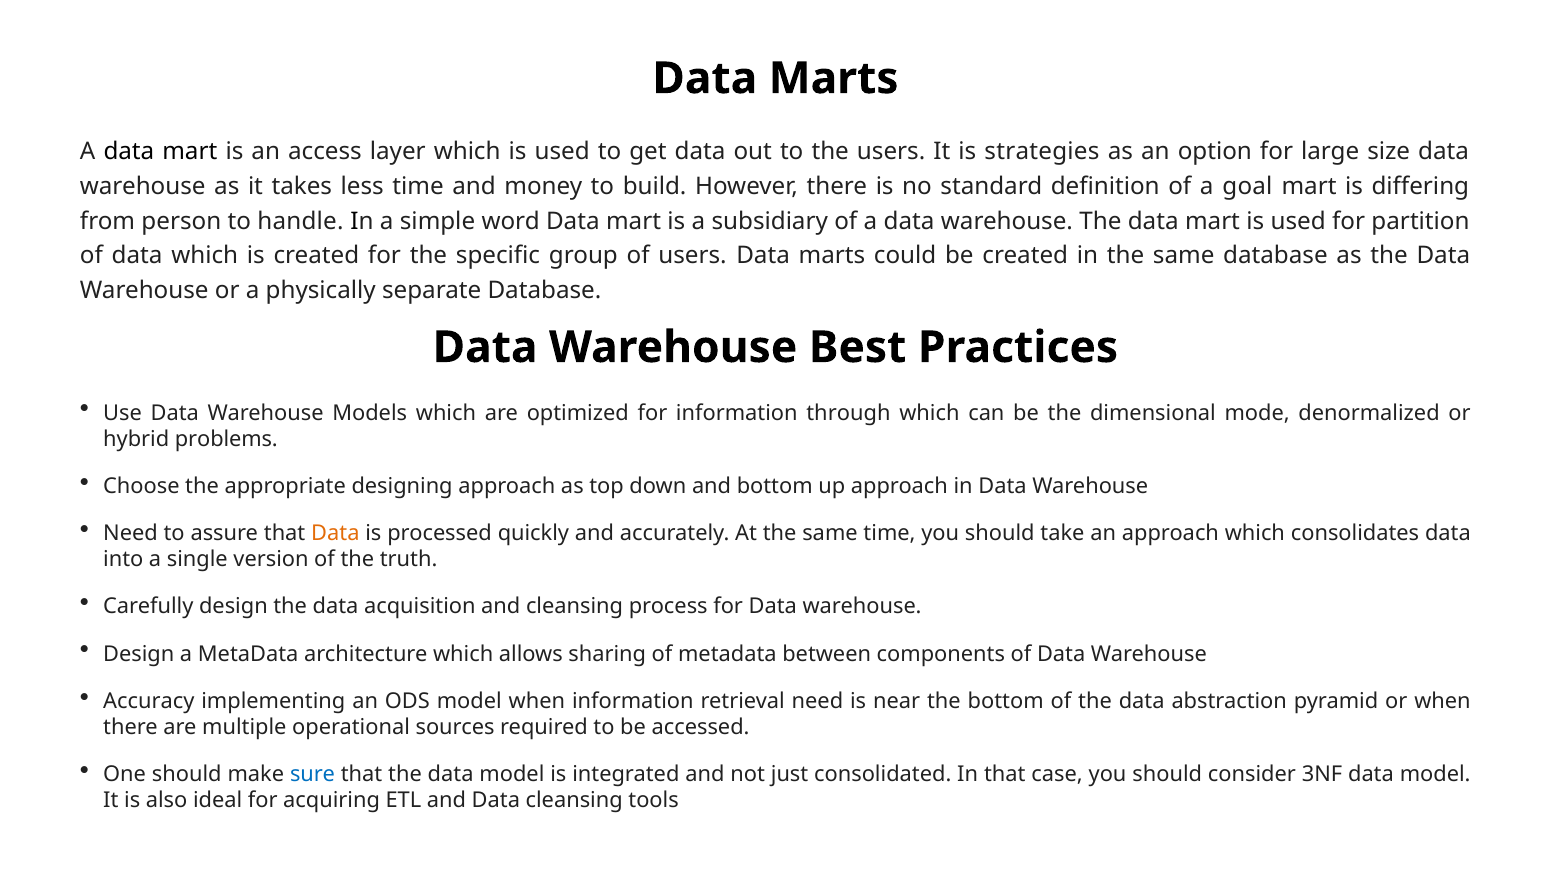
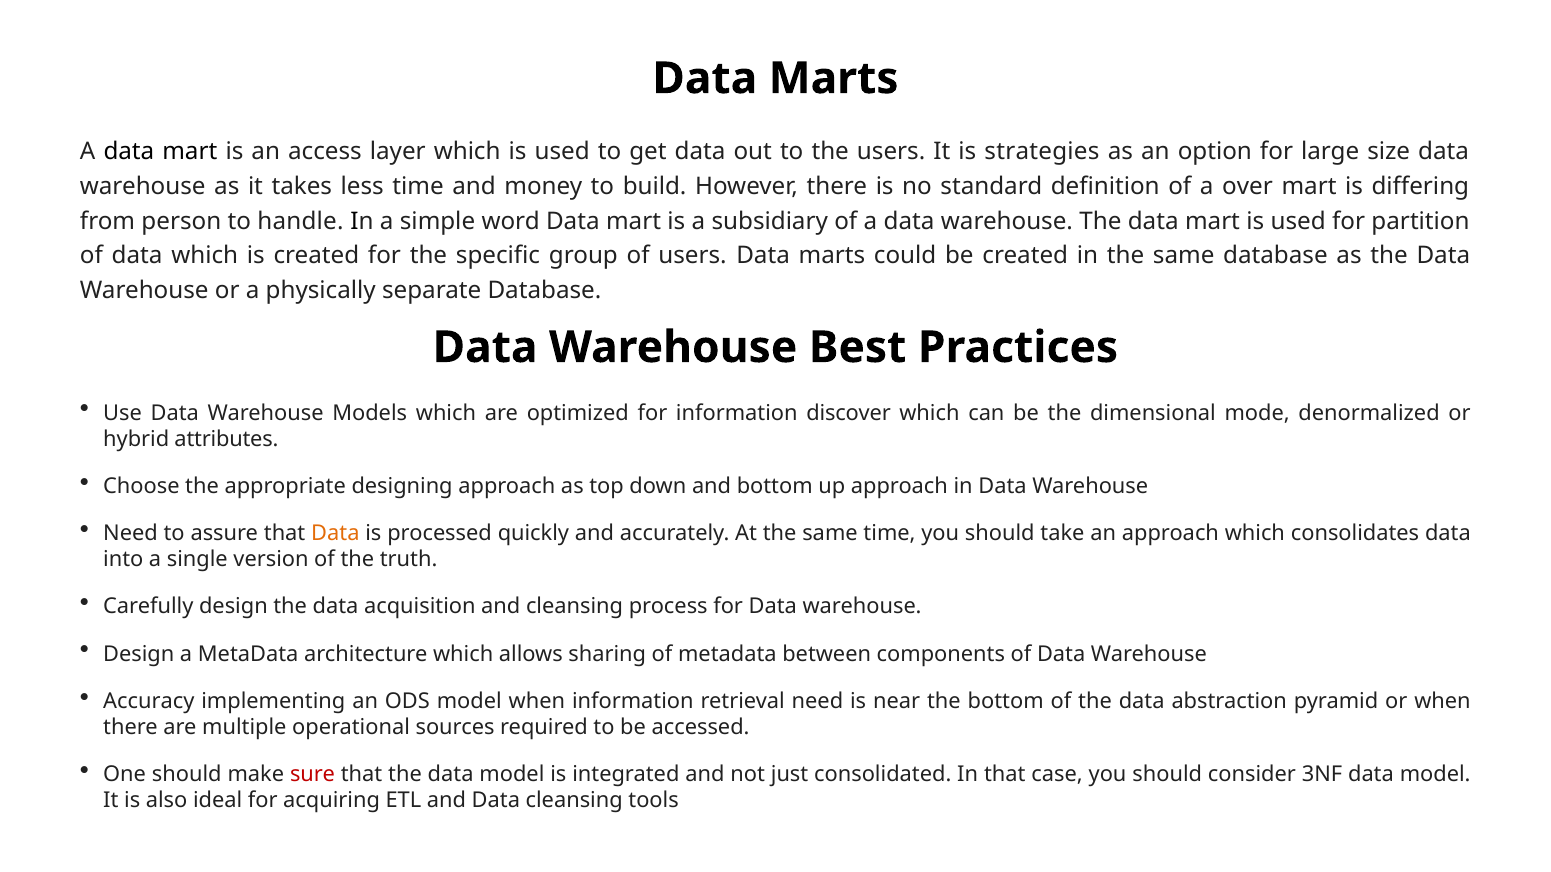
goal: goal -> over
through: through -> discover
problems: problems -> attributes
sure colour: blue -> red
